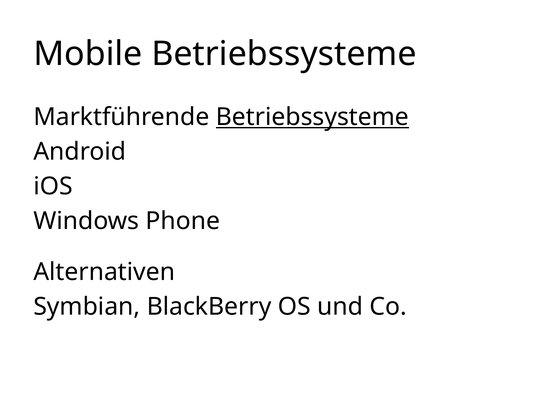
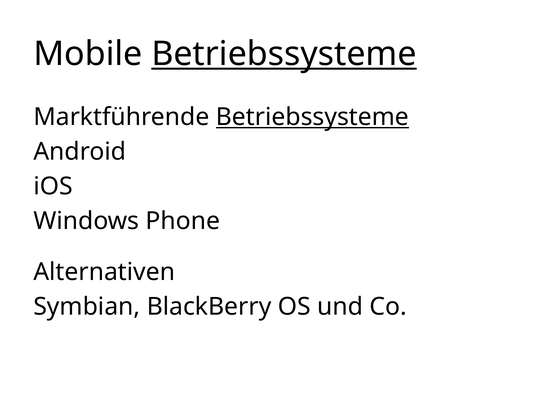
Betriebssysteme at (284, 54) underline: none -> present
